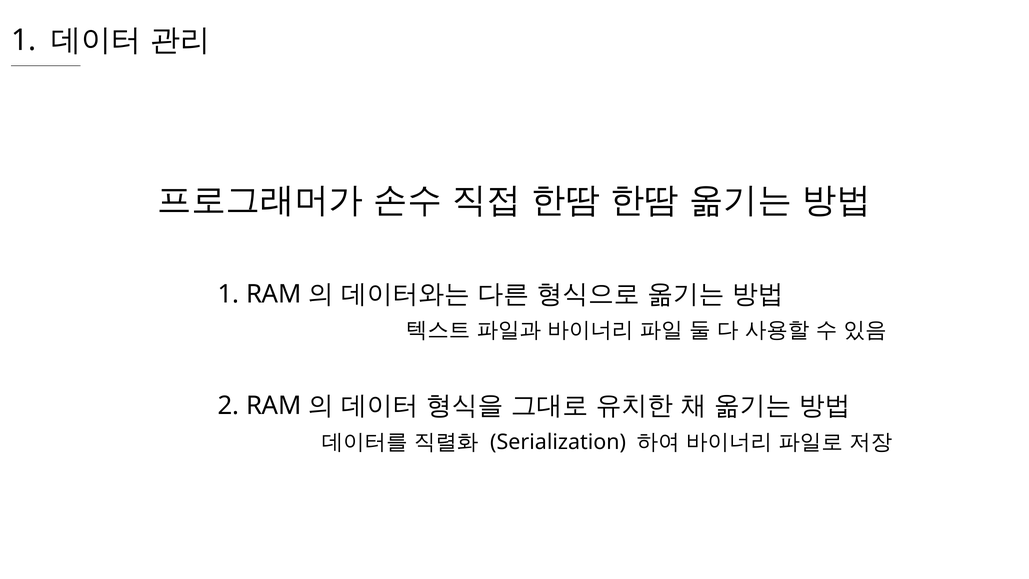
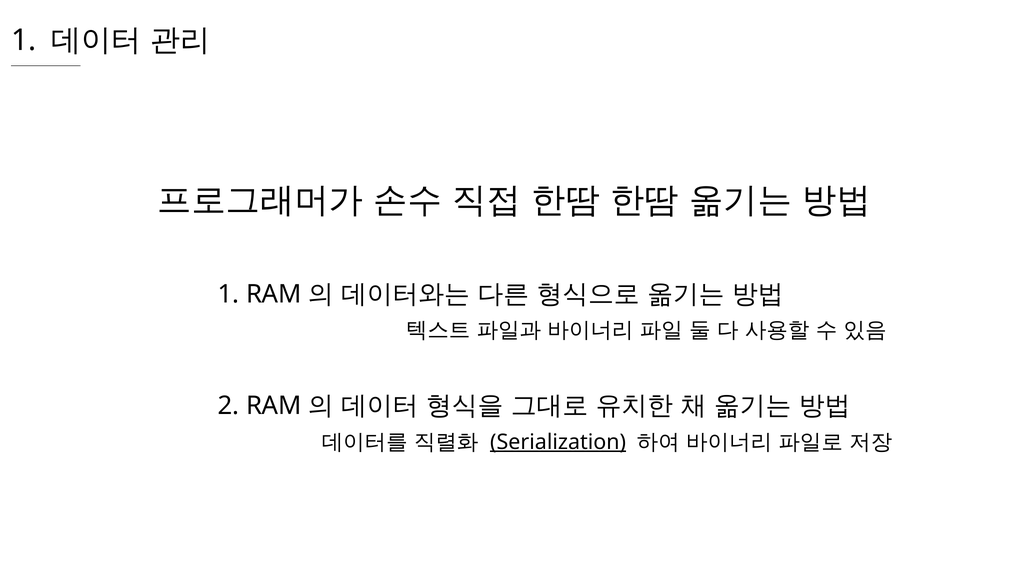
Serialization underline: none -> present
